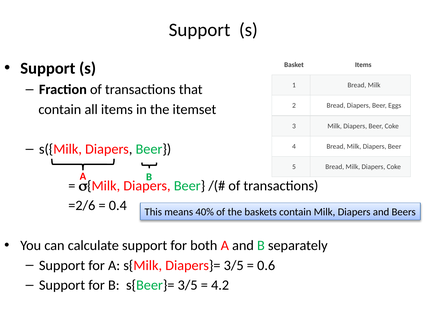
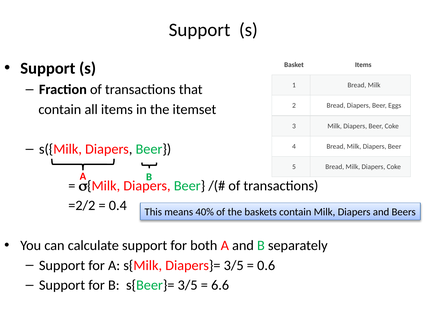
=2/6: =2/6 -> =2/2
4.2: 4.2 -> 6.6
